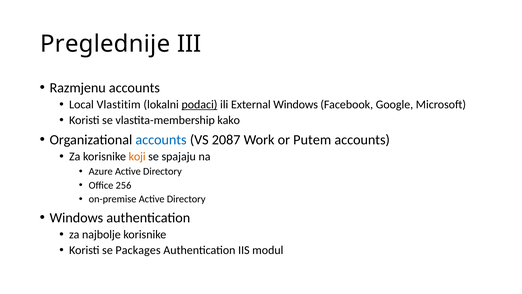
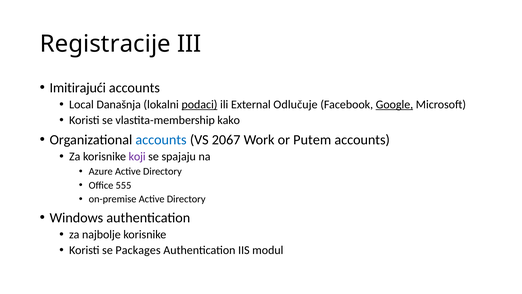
Preglednije: Preglednije -> Registracije
Razmjenu: Razmjenu -> Imitirajući
Vlastitim: Vlastitim -> Današnja
External Windows: Windows -> Odlučuje
Google underline: none -> present
2087: 2087 -> 2067
koji colour: orange -> purple
256: 256 -> 555
